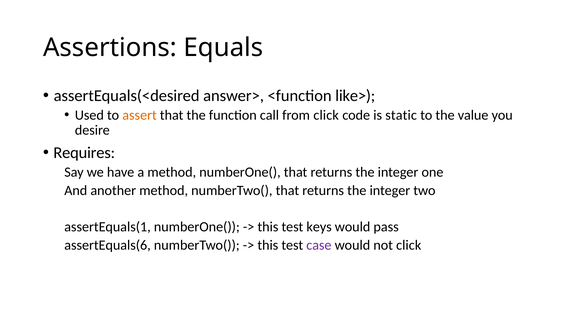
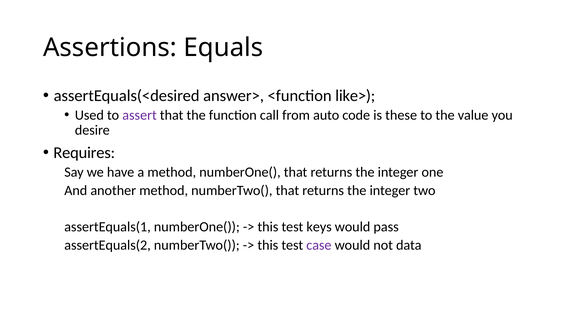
assert colour: orange -> purple
from click: click -> auto
static: static -> these
assertEquals(6: assertEquals(6 -> assertEquals(2
not click: click -> data
